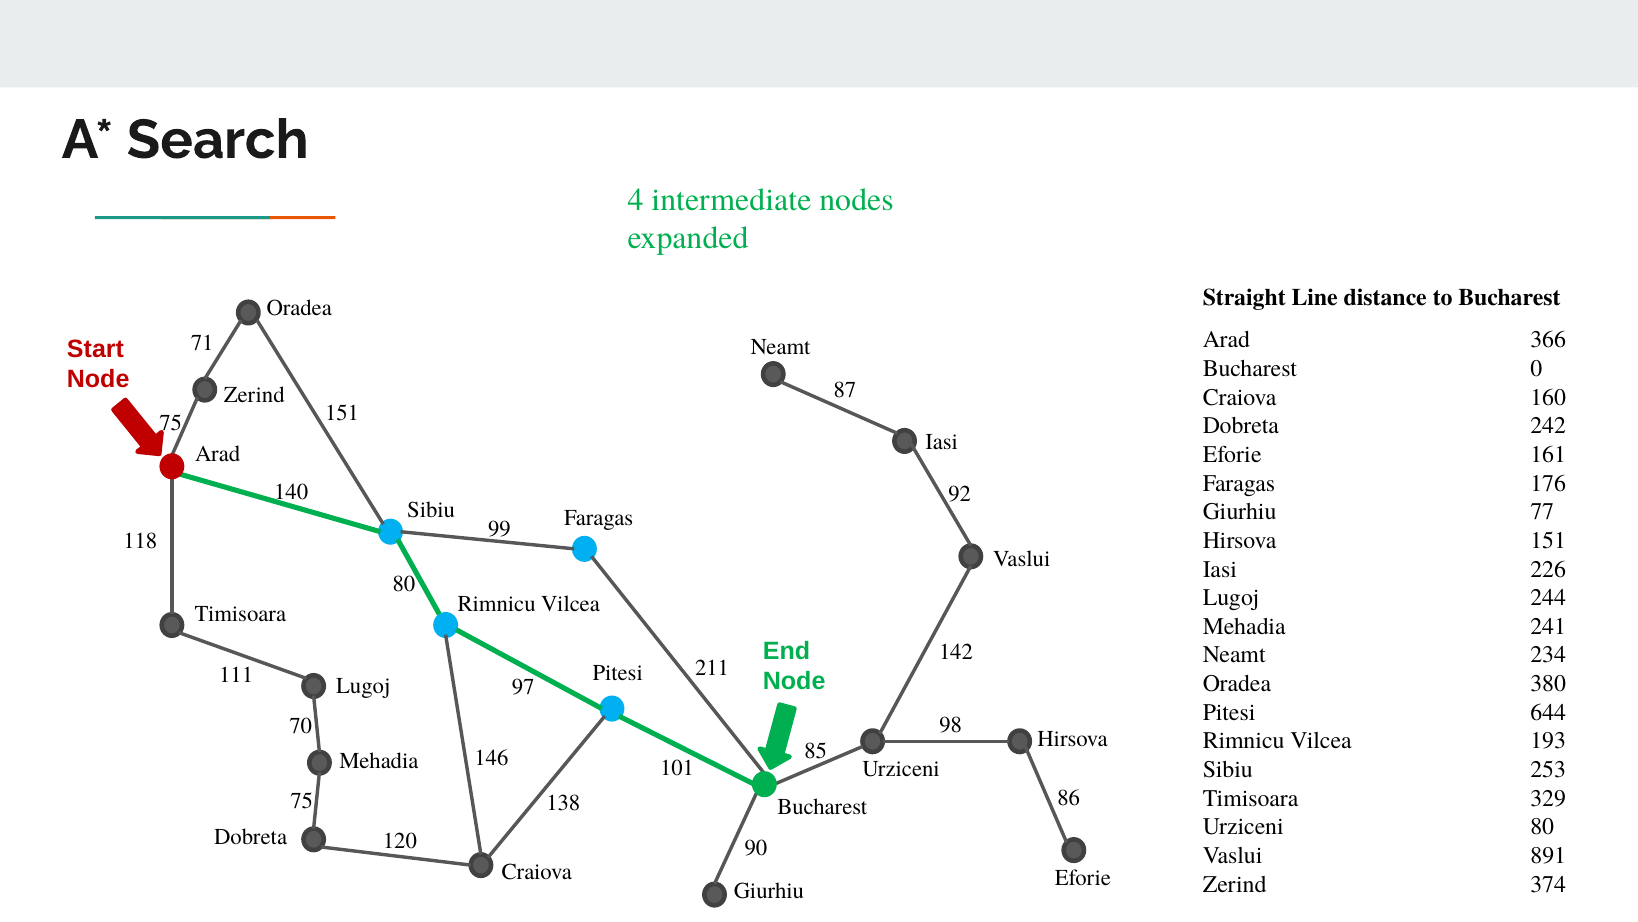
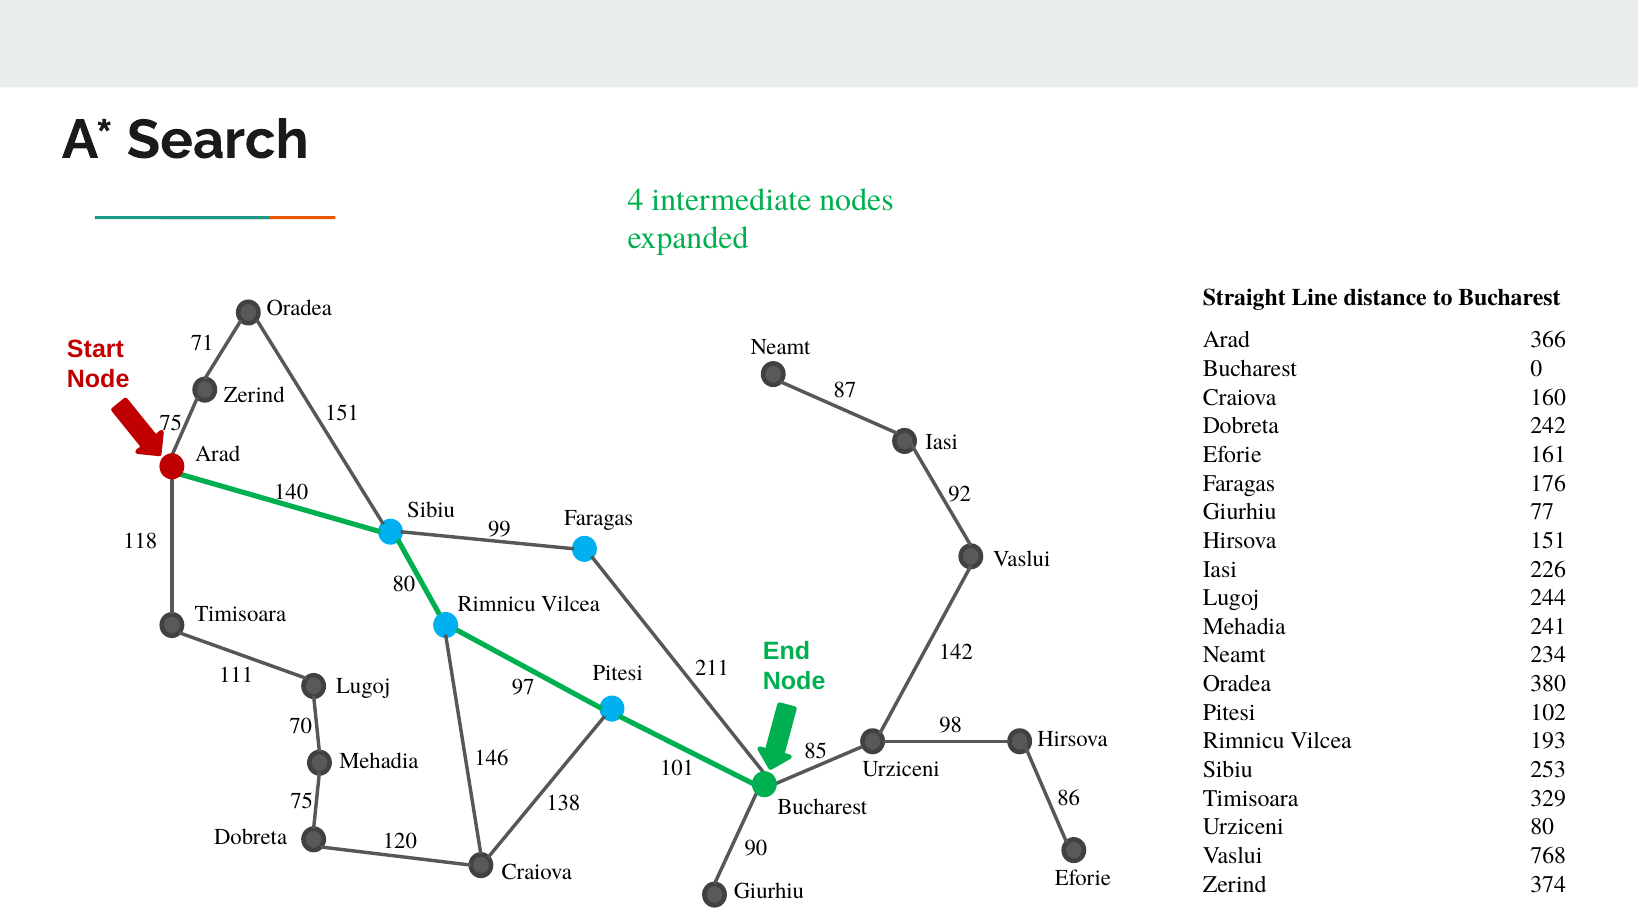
644: 644 -> 102
891: 891 -> 768
